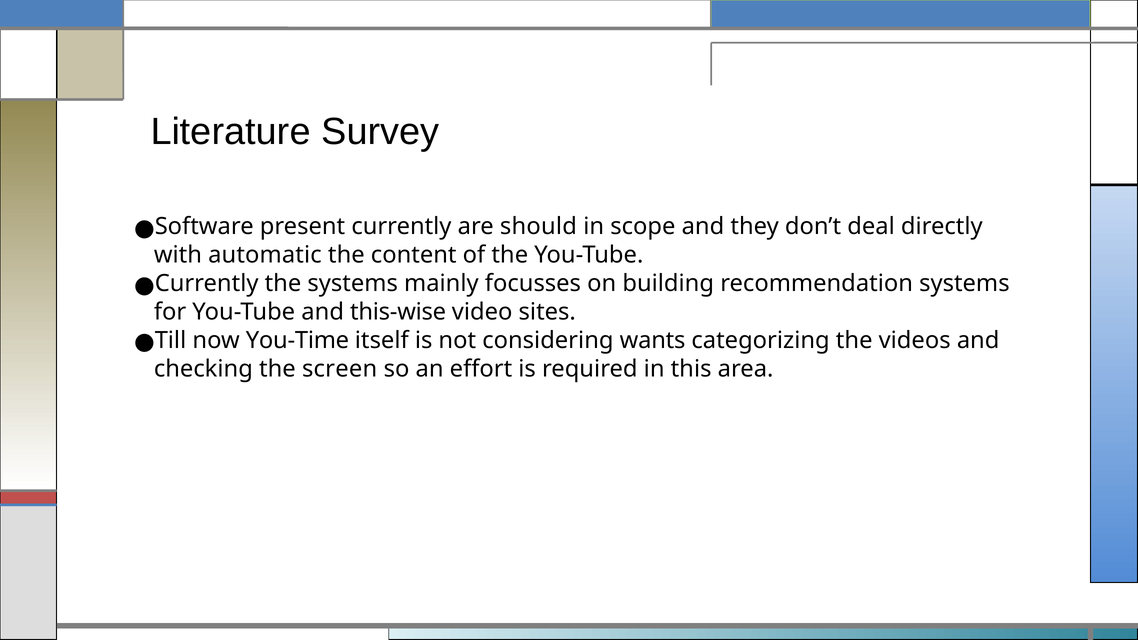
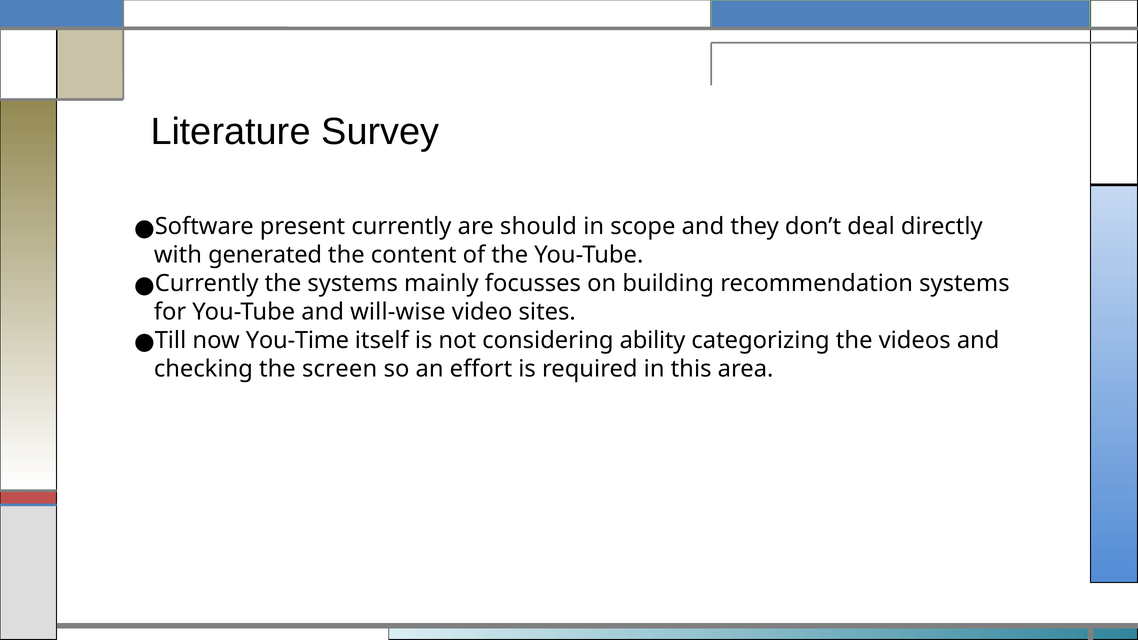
automatic: automatic -> generated
this-wise: this-wise -> will-wise
wants: wants -> ability
